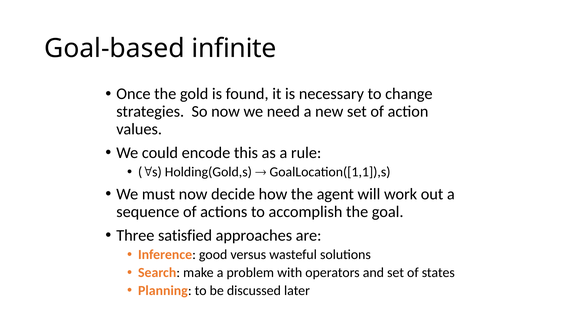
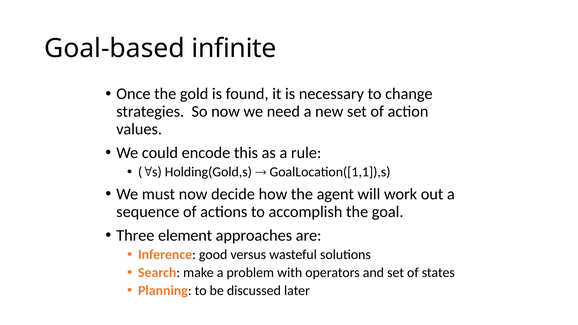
satisfied: satisfied -> element
